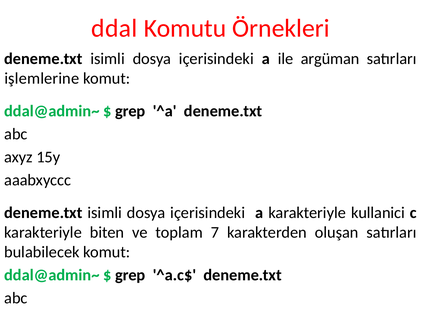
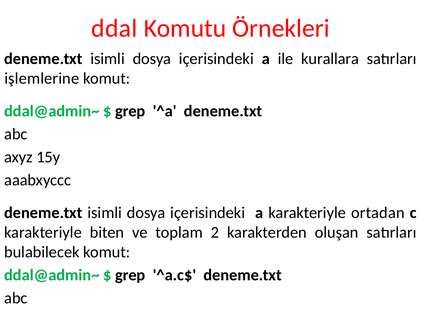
argüman: argüman -> kurallara
kullanici: kullanici -> ortadan
7: 7 -> 2
